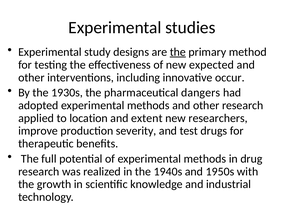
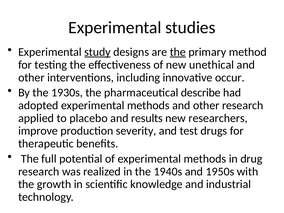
study underline: none -> present
expected: expected -> unethical
dangers: dangers -> describe
location: location -> placebo
extent: extent -> results
